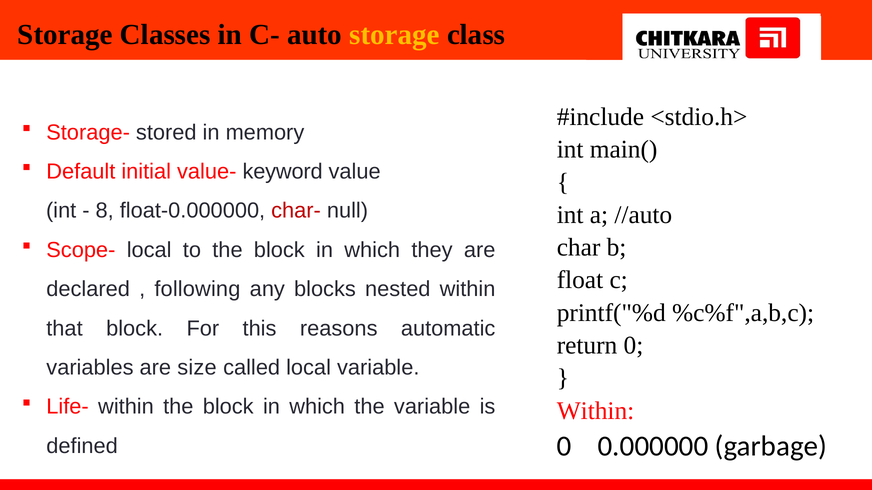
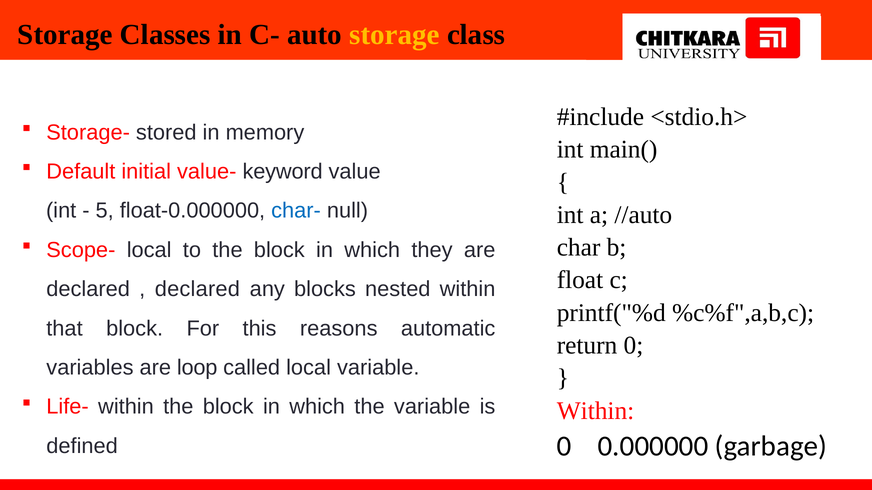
8: 8 -> 5
char- colour: red -> blue
following at (197, 289): following -> declared
size: size -> loop
